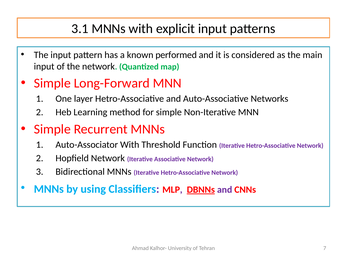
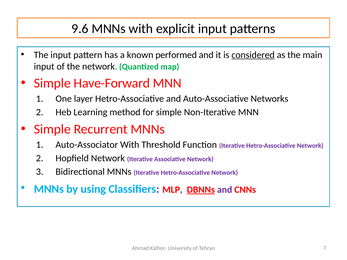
3.1: 3.1 -> 9.6
considered underline: none -> present
Long-Forward: Long-Forward -> Have-Forward
